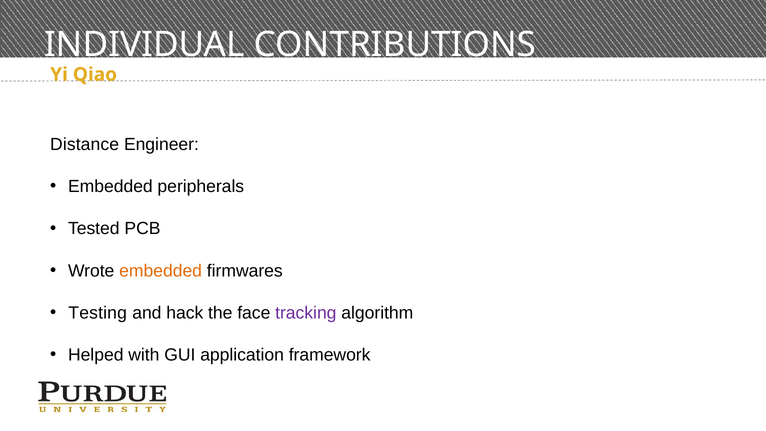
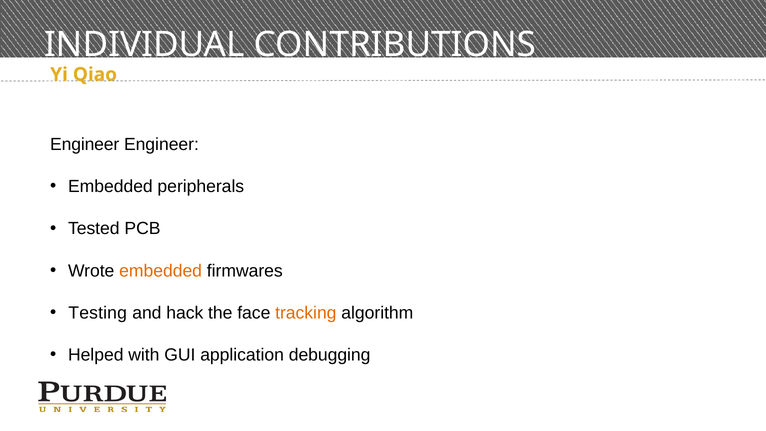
Distance at (85, 144): Distance -> Engineer
tracking colour: purple -> orange
framework: framework -> debugging
